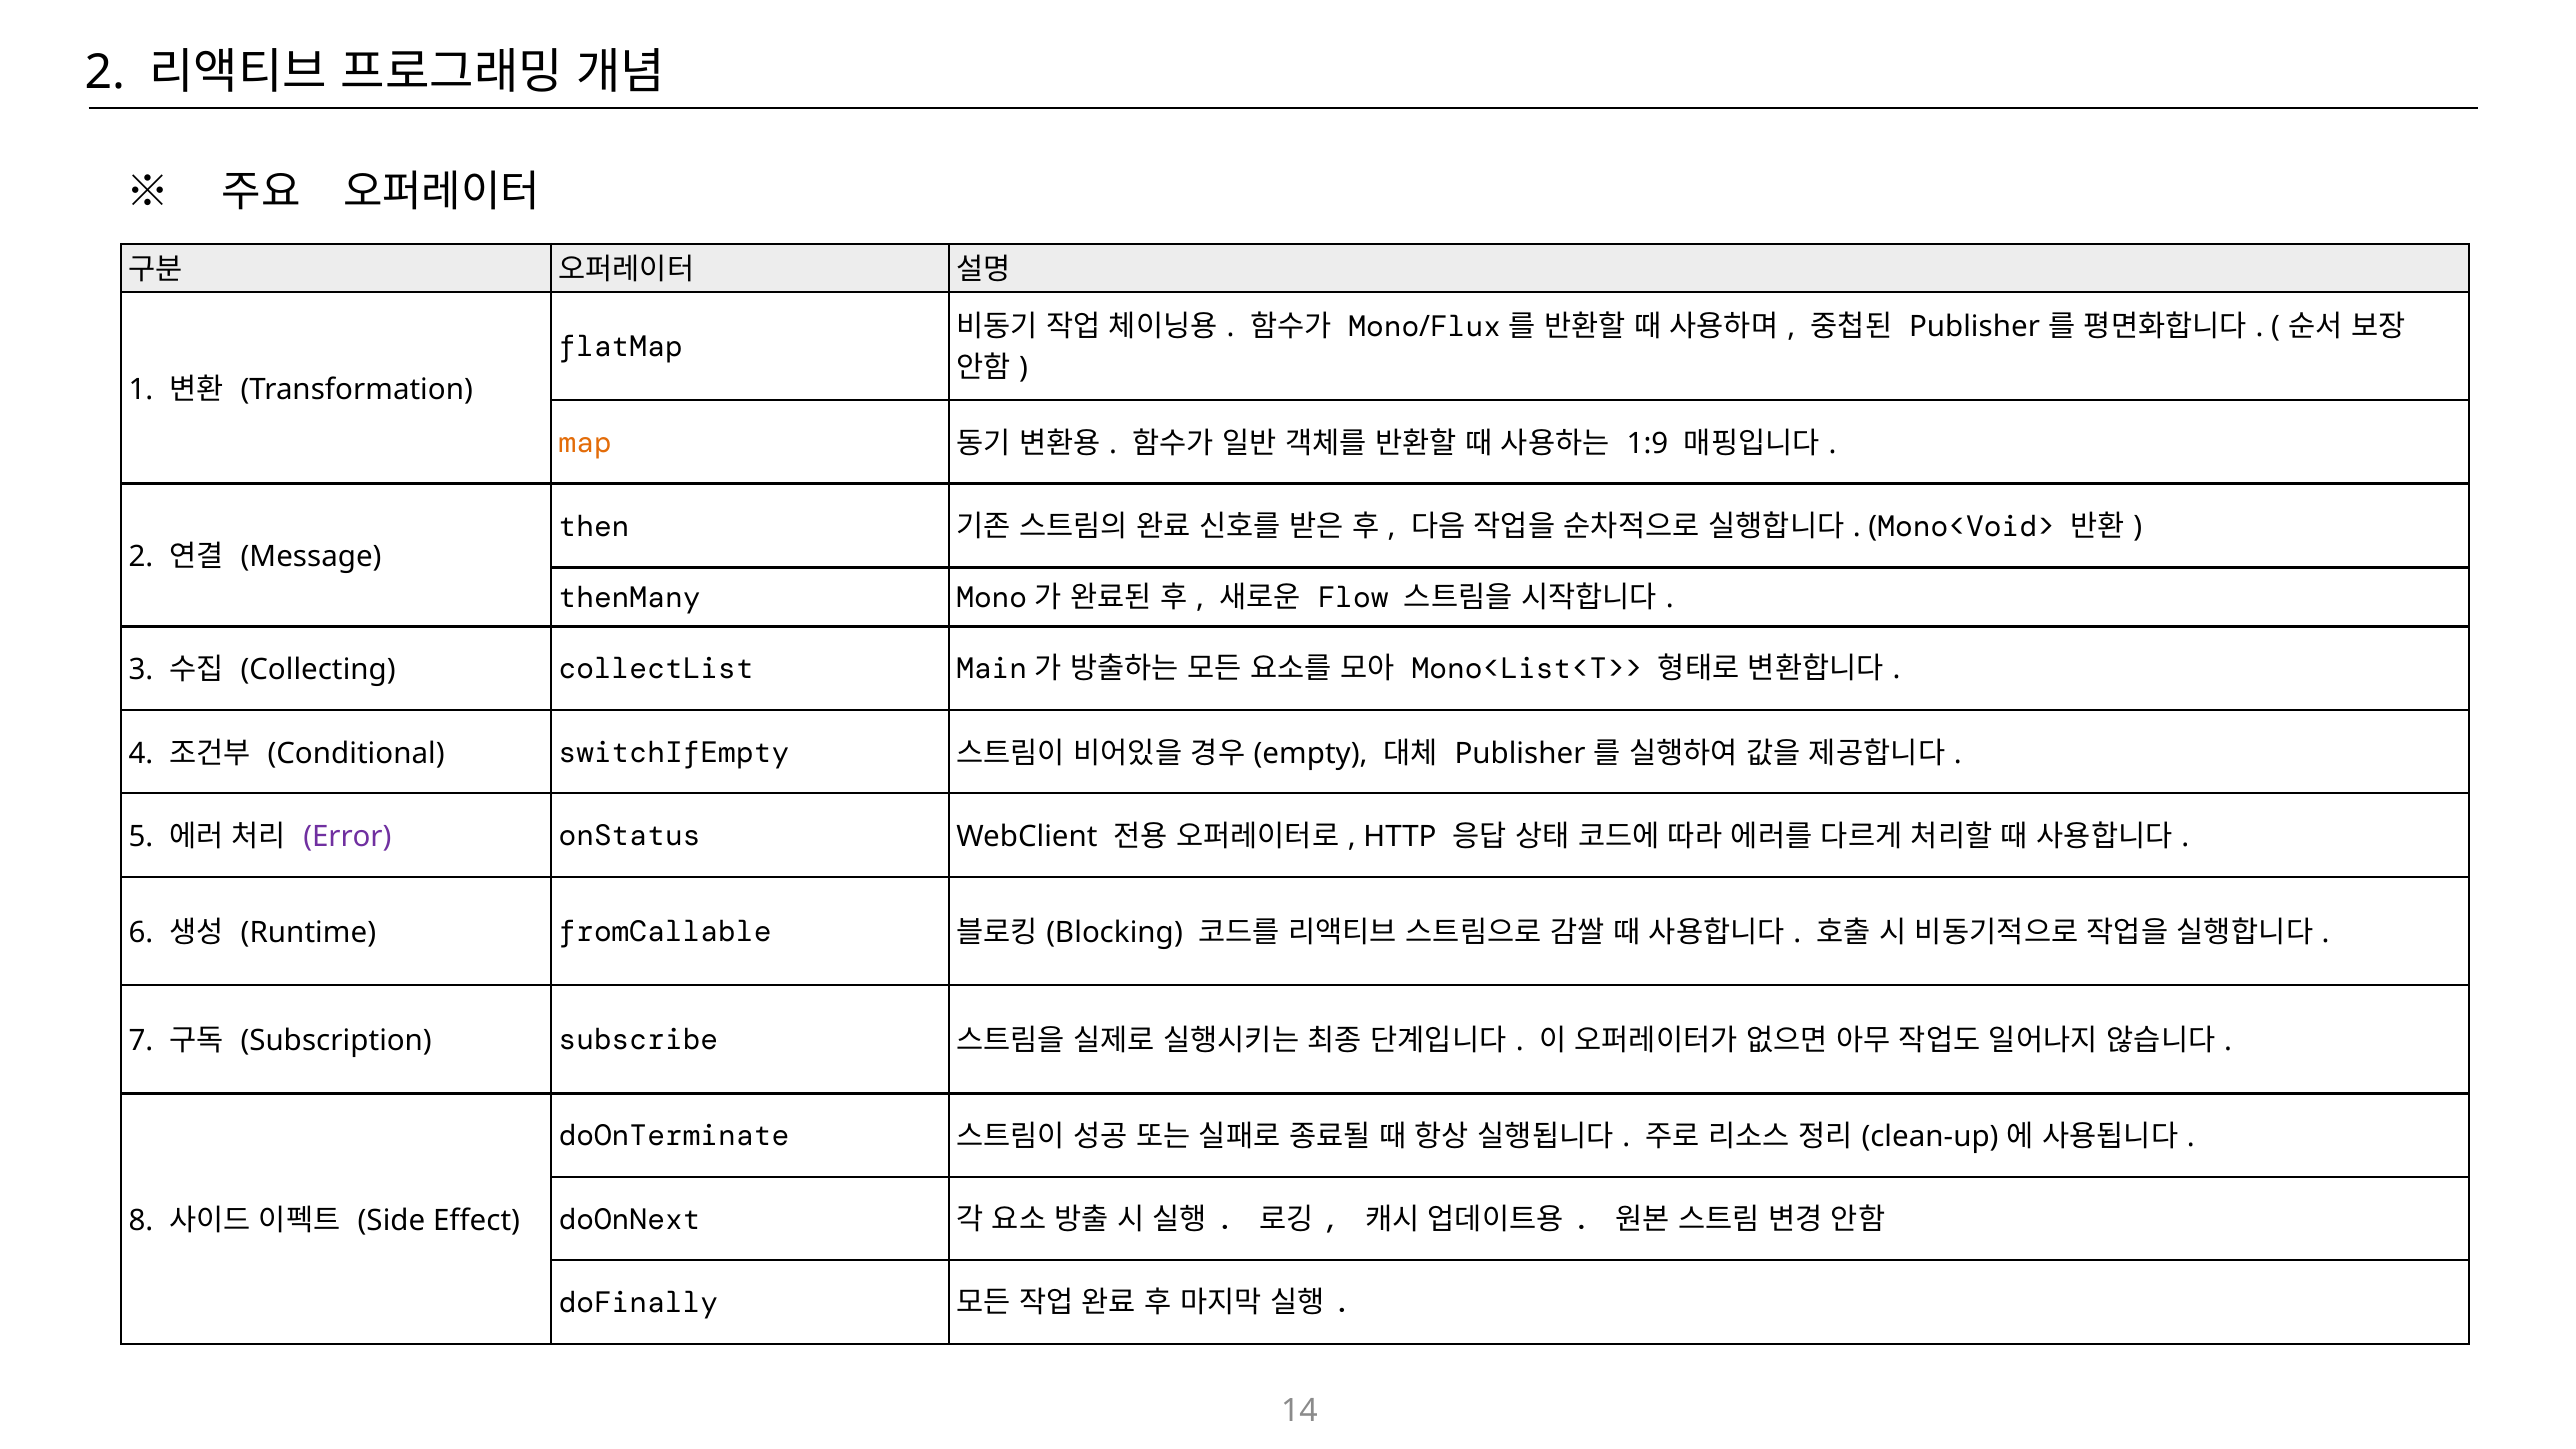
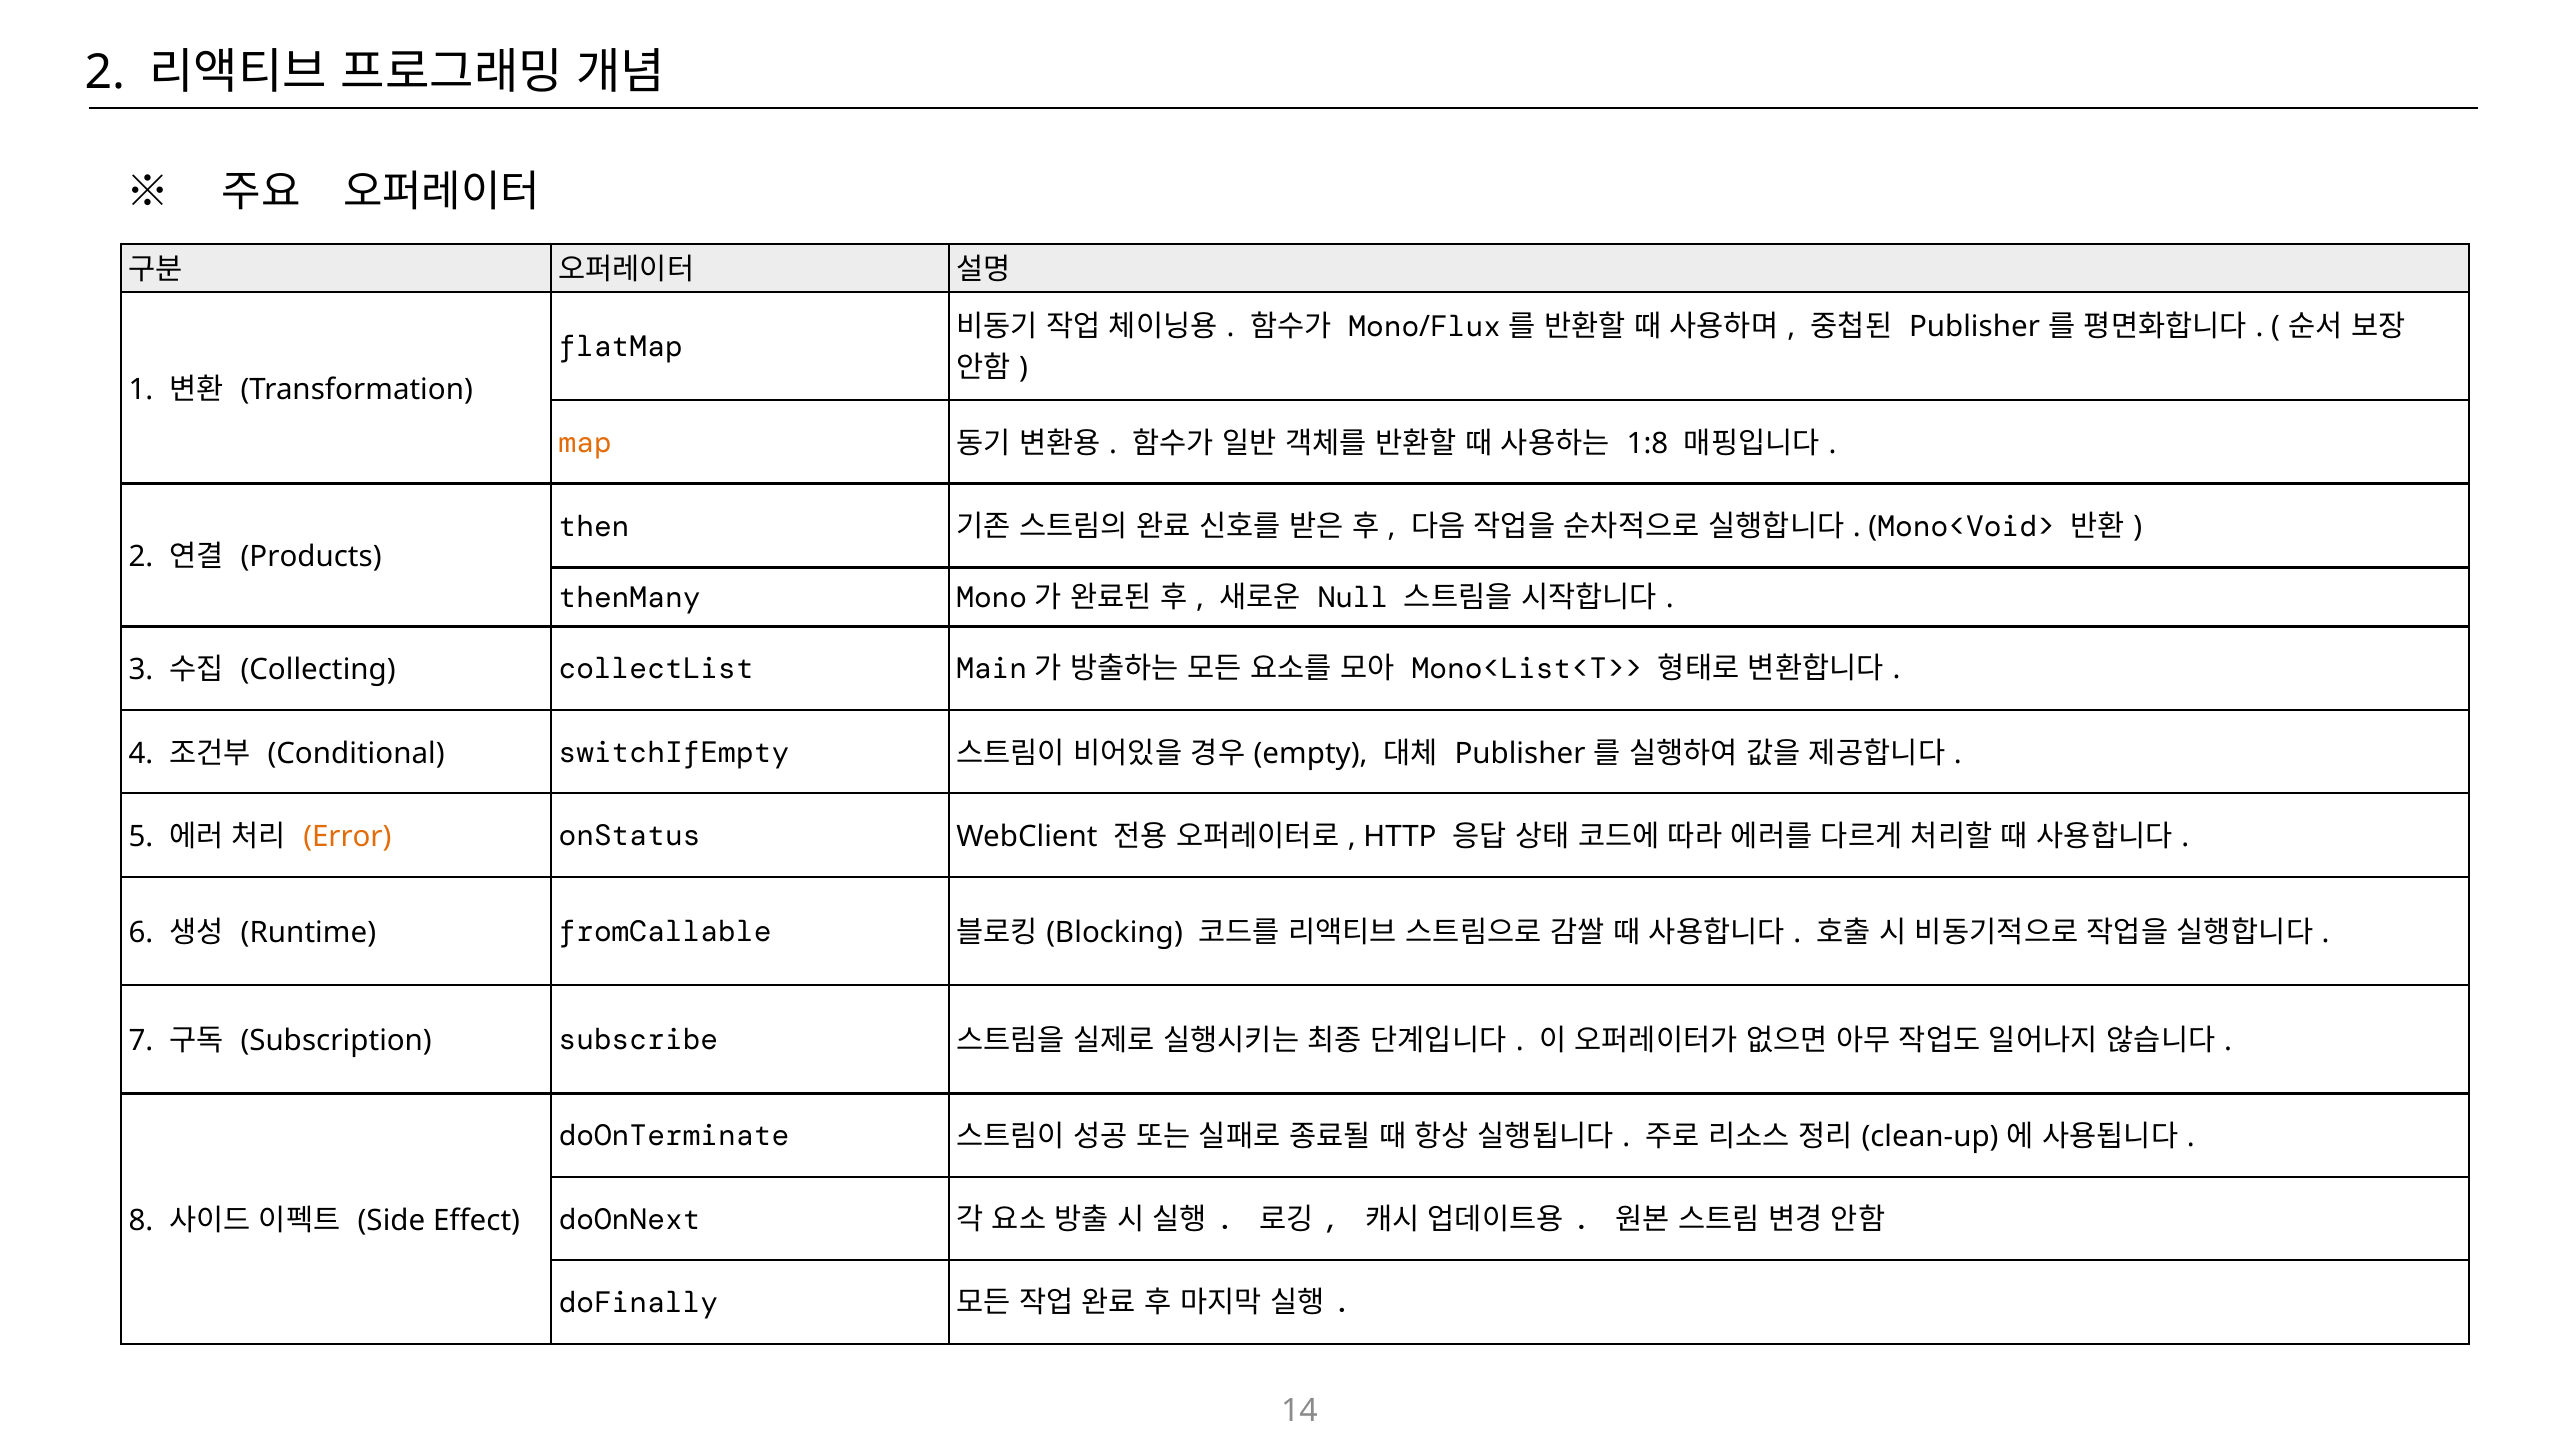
1:9: 1:9 -> 1:8
Message: Message -> Products
Flow: Flow -> Null
Error colour: purple -> orange
